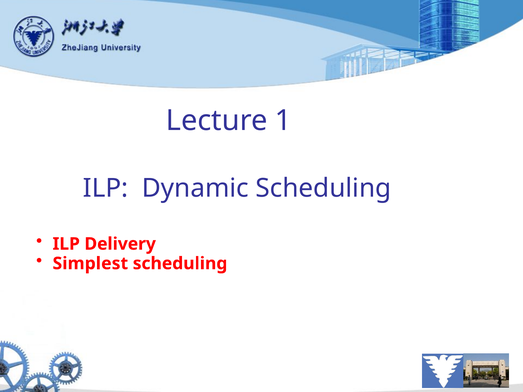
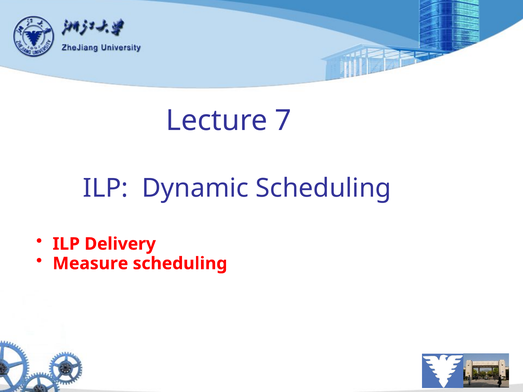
1: 1 -> 7
Simplest: Simplest -> Measure
